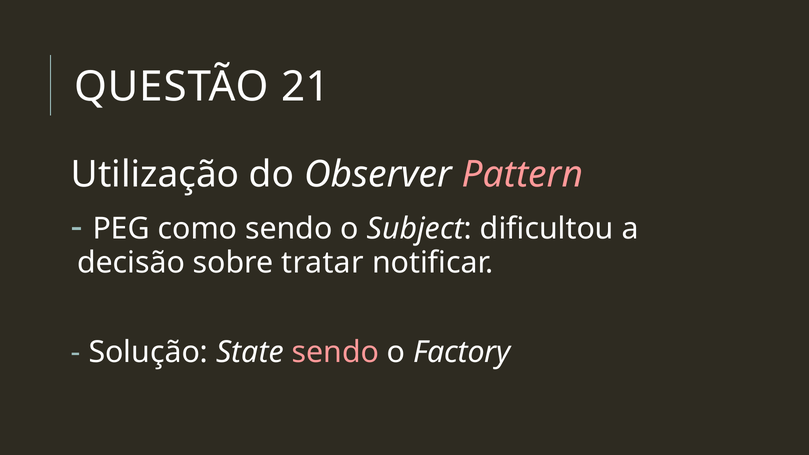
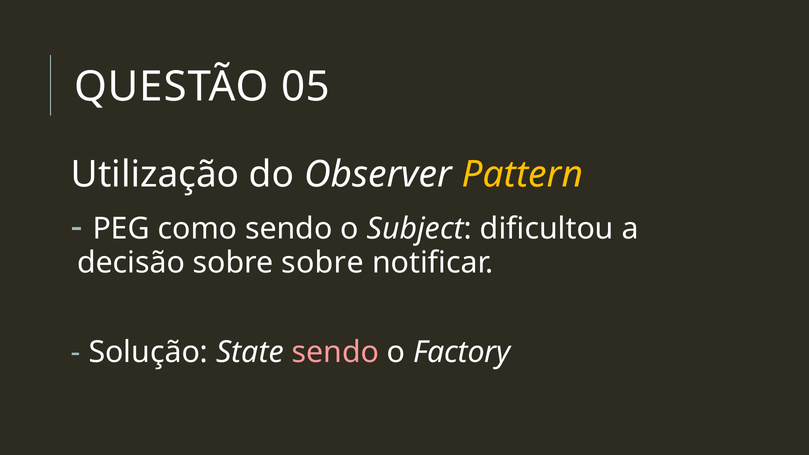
21: 21 -> 05
Pattern colour: pink -> yellow
sobre tratar: tratar -> sobre
